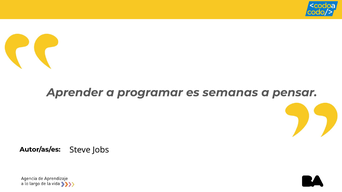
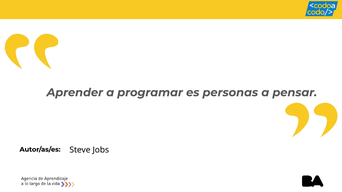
semanas: semanas -> personas
